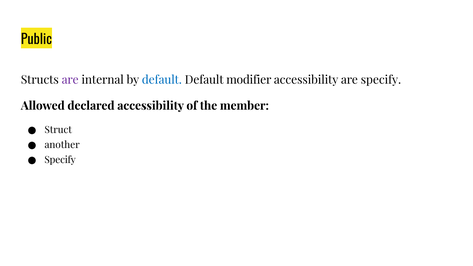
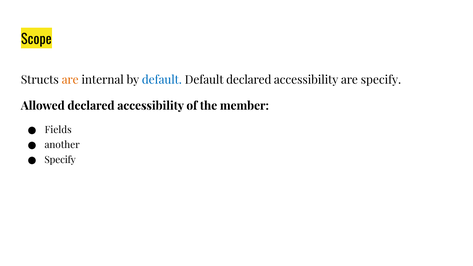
Public: Public -> Scope
are at (70, 80) colour: purple -> orange
Default modifier: modifier -> declared
Struct: Struct -> Fields
